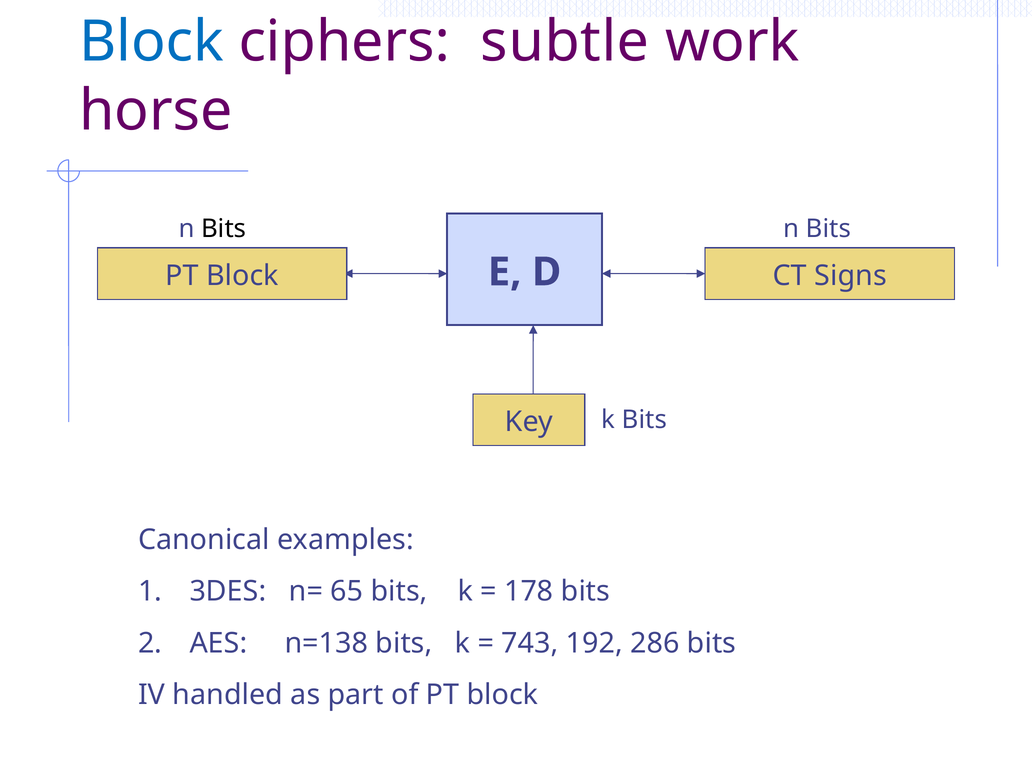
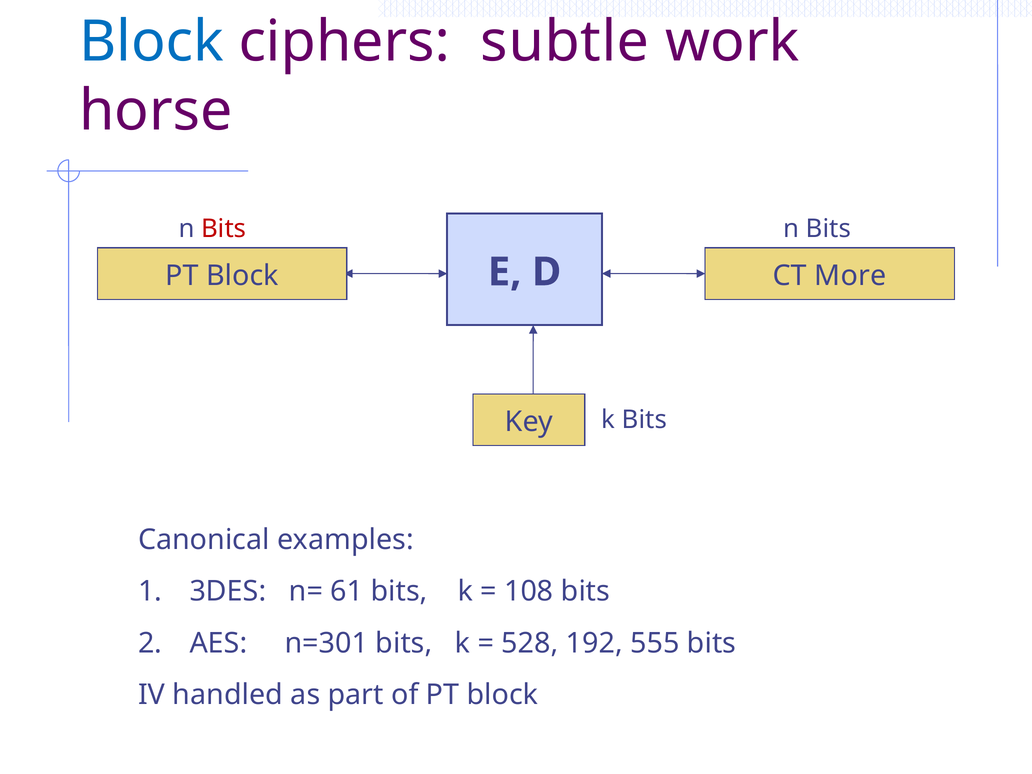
Bits at (224, 229) colour: black -> red
Signs: Signs -> More
65: 65 -> 61
178: 178 -> 108
n=138: n=138 -> n=301
743: 743 -> 528
286: 286 -> 555
